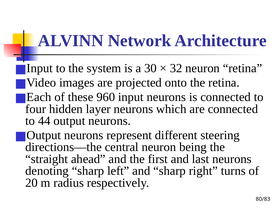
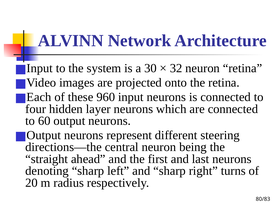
44: 44 -> 60
